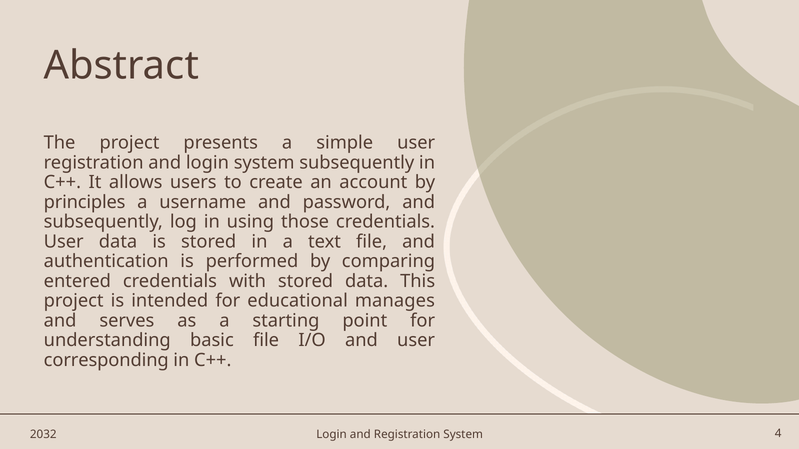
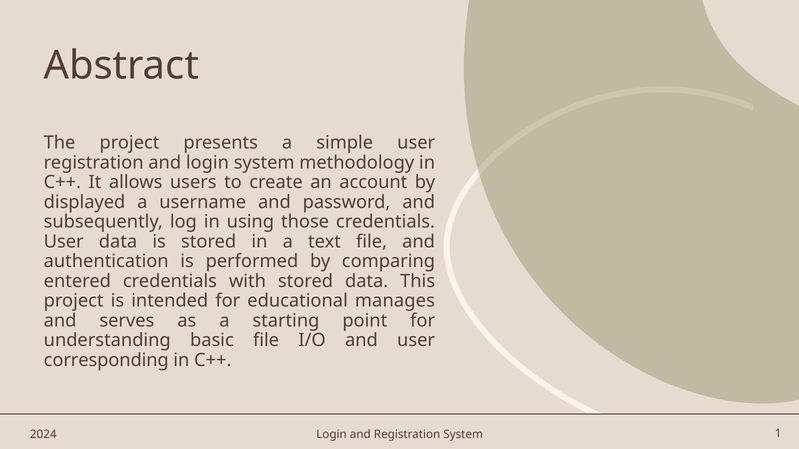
system subsequently: subsequently -> methodology
principles: principles -> displayed
2032: 2032 -> 2024
4: 4 -> 1
